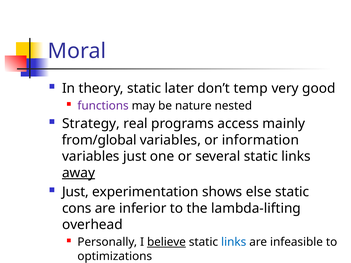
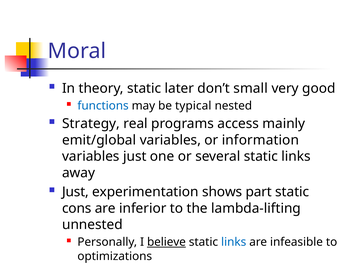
temp: temp -> small
functions colour: purple -> blue
nature: nature -> typical
from/global: from/global -> emit/global
away underline: present -> none
else: else -> part
overhead: overhead -> unnested
